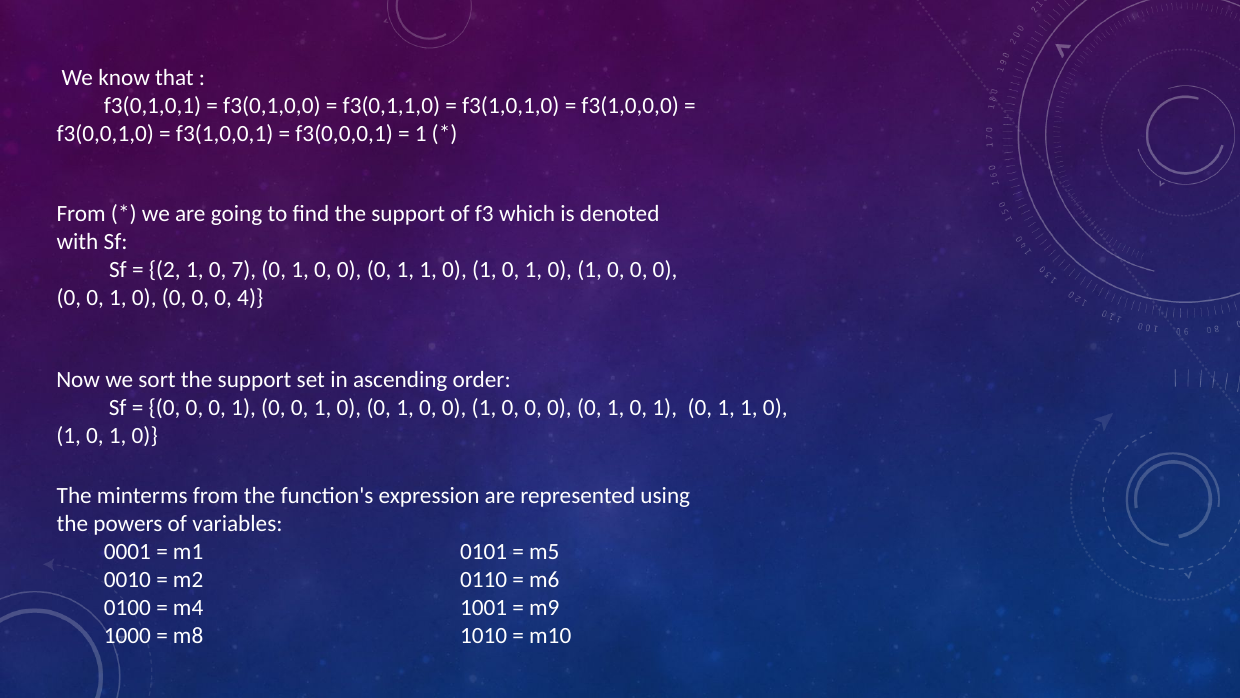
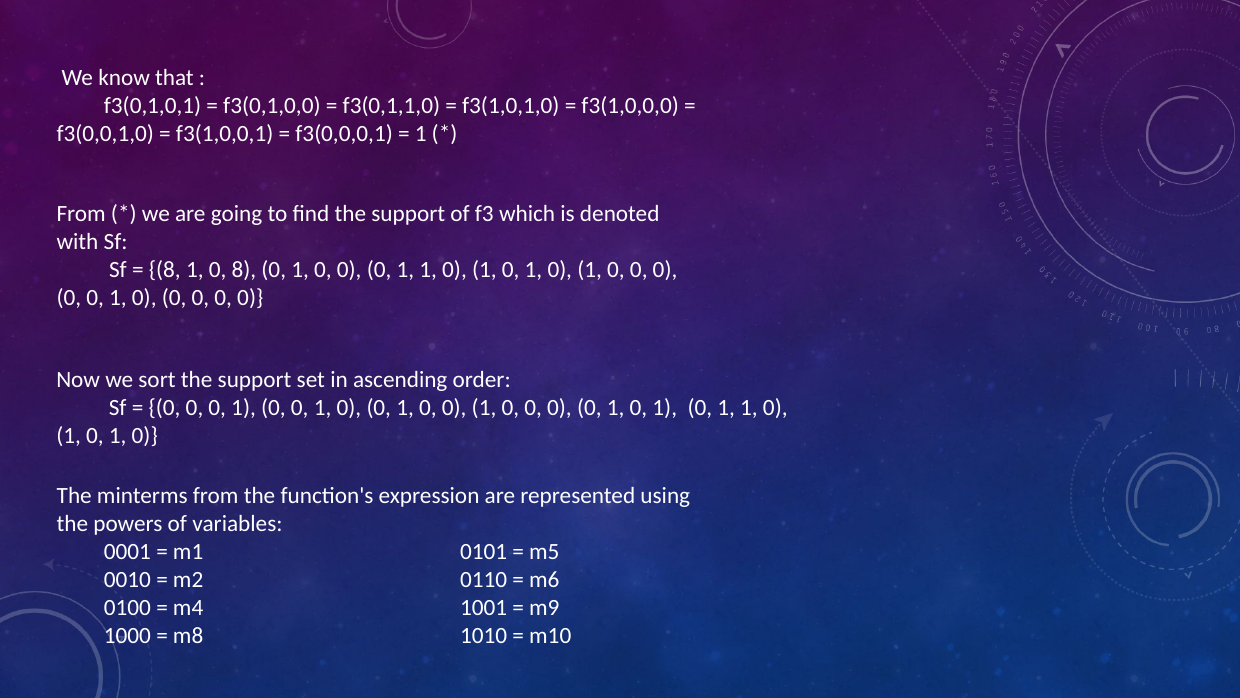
2 at (165, 270): 2 -> 8
0 7: 7 -> 8
4 at (250, 298): 4 -> 0
